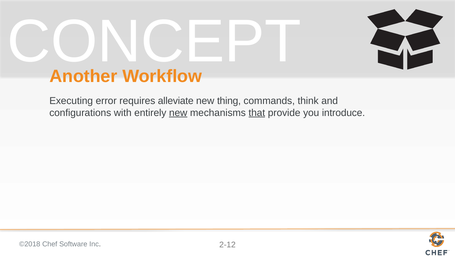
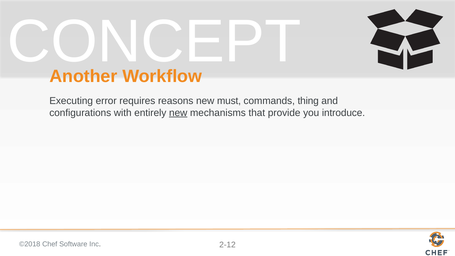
alleviate: alleviate -> reasons
thing: thing -> must
think: think -> thing
that underline: present -> none
